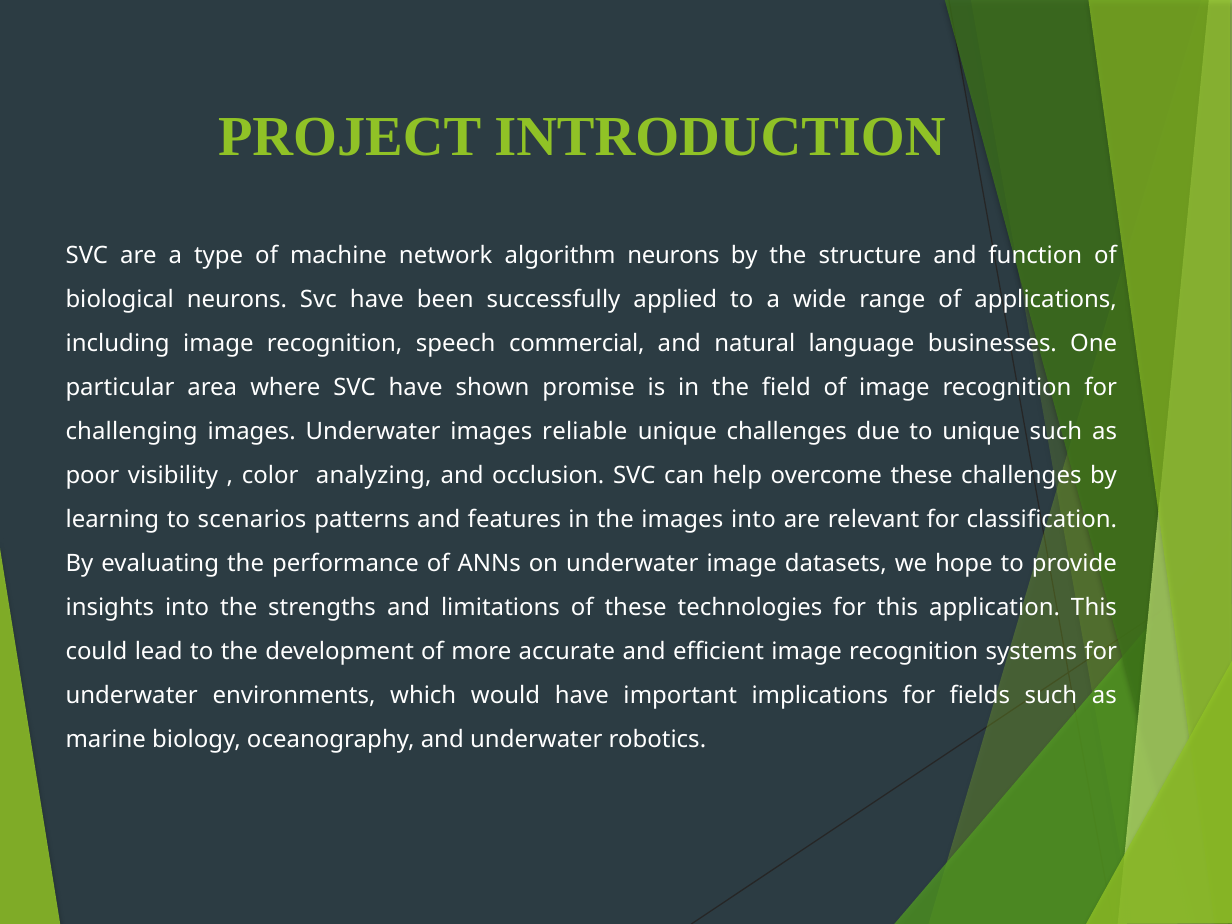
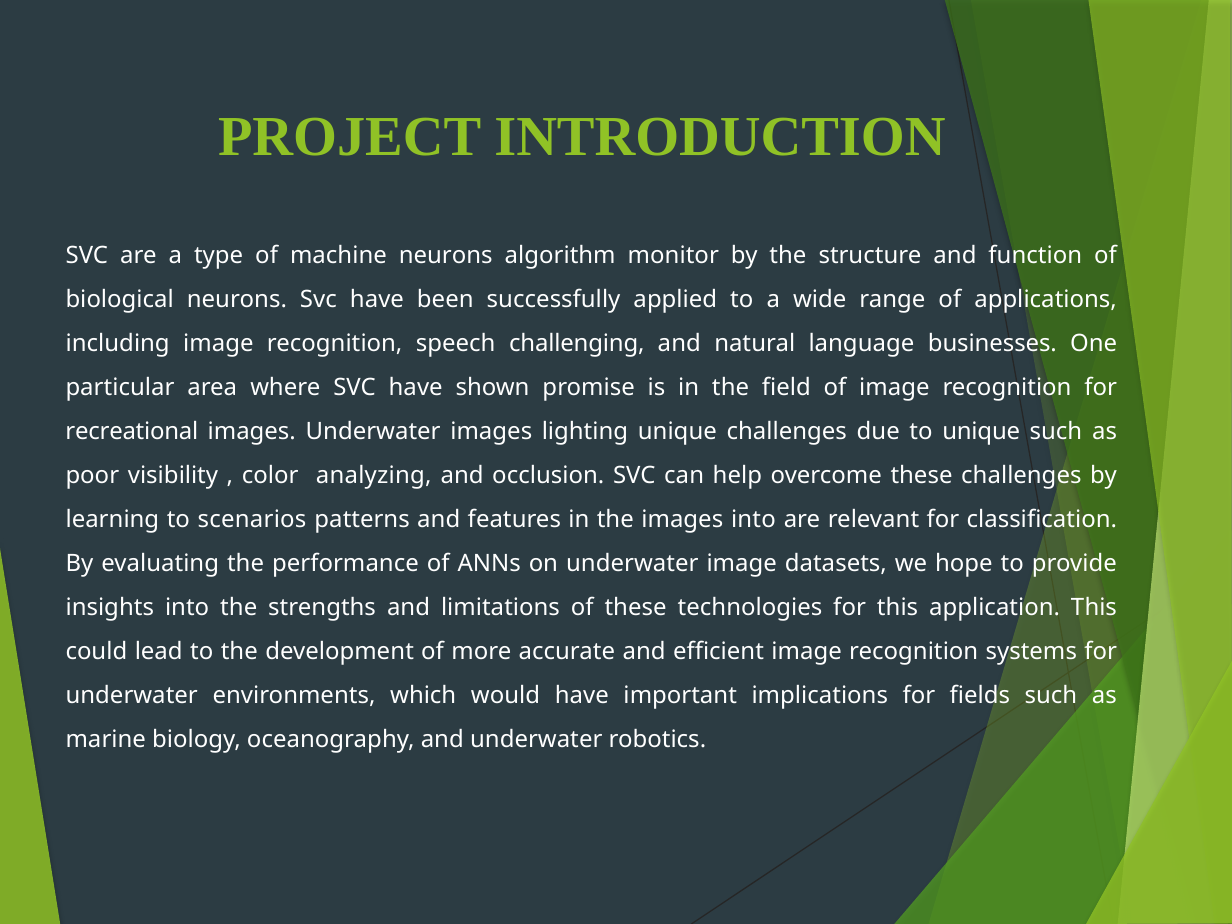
machine network: network -> neurons
algorithm neurons: neurons -> monitor
commercial: commercial -> challenging
challenging: challenging -> recreational
reliable: reliable -> lighting
